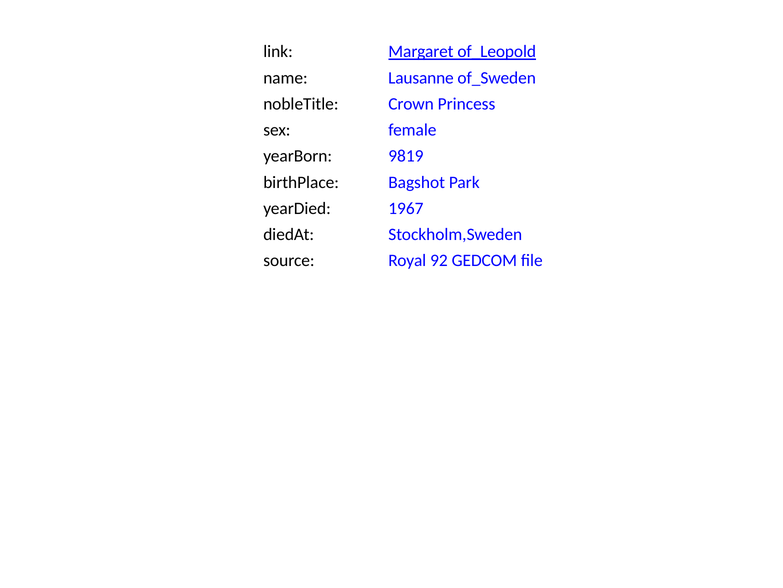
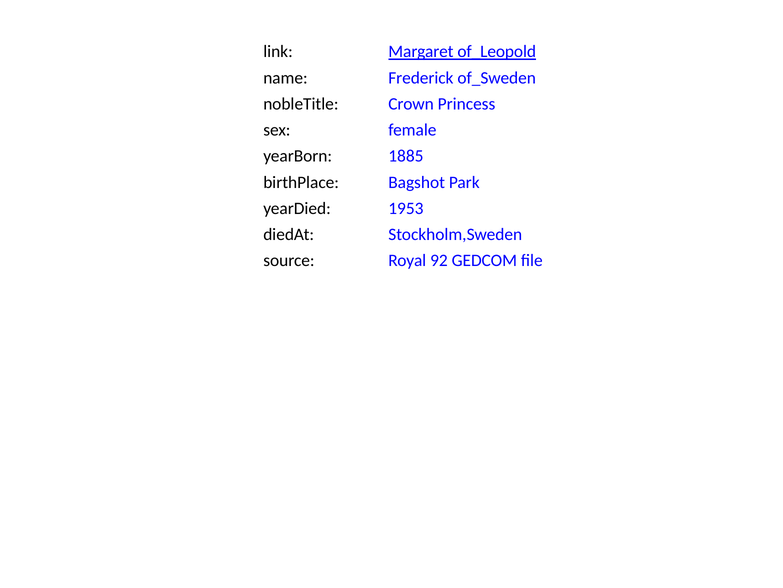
Lausanne: Lausanne -> Frederick
9819: 9819 -> 1885
1967: 1967 -> 1953
